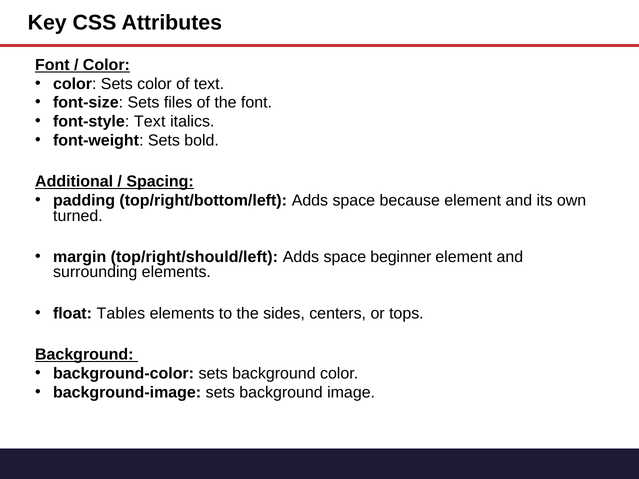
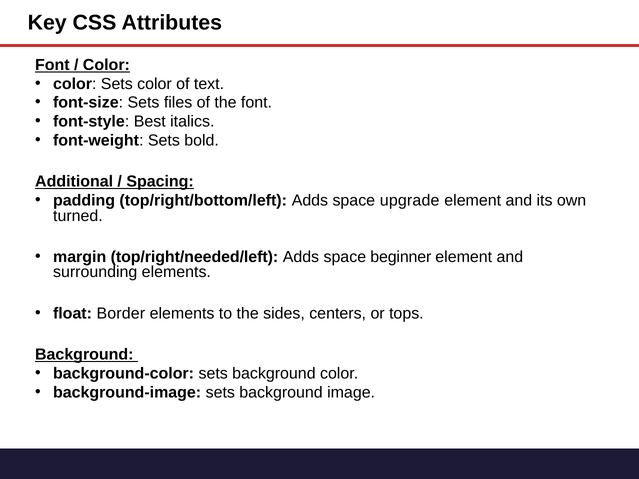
font-style Text: Text -> Best
because: because -> upgrade
top/right/should/left: top/right/should/left -> top/right/needed/left
Tables: Tables -> Border
